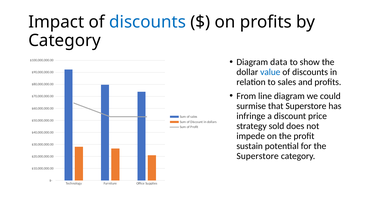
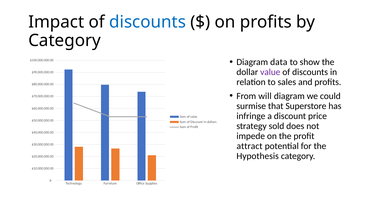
value colour: blue -> purple
line: line -> will
sustain: sustain -> attract
Superstore at (258, 156): Superstore -> Hypothesis
